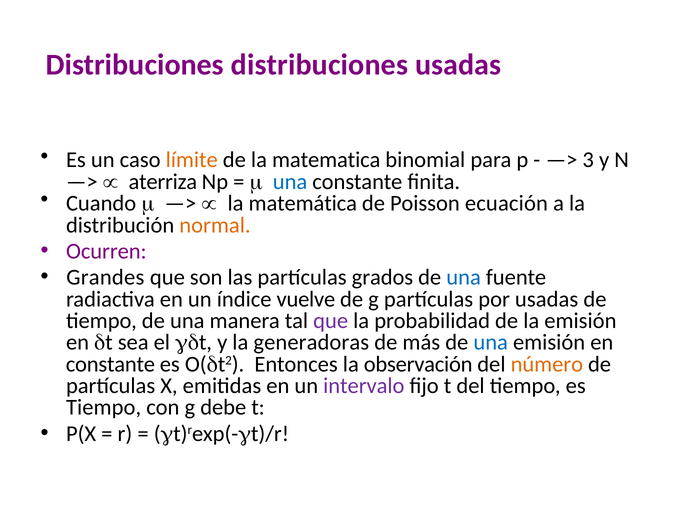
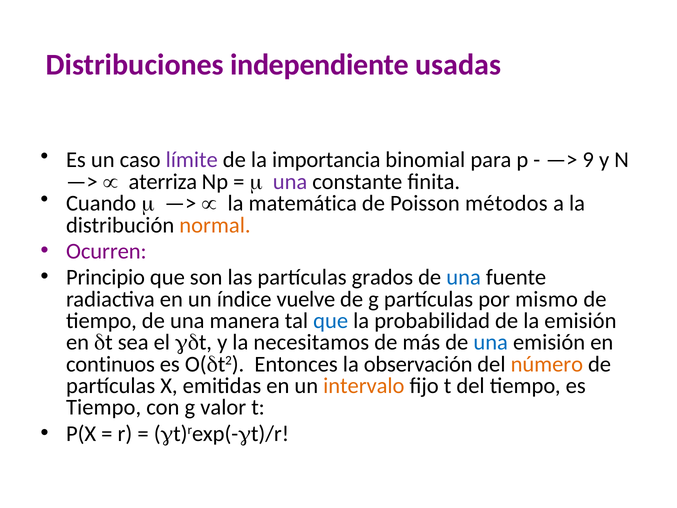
Distribuciones distribuciones: distribuciones -> independiente
límite colour: orange -> purple
matematica: matematica -> importancia
3: 3 -> 9
una at (290, 182) colour: blue -> purple
ecuación: ecuación -> métodos
Grandes: Grandes -> Principio
por usadas: usadas -> mismo
que at (331, 321) colour: purple -> blue
generadoras: generadoras -> necesitamos
constante at (110, 364): constante -> continuos
intervalo colour: purple -> orange
debe: debe -> valor
